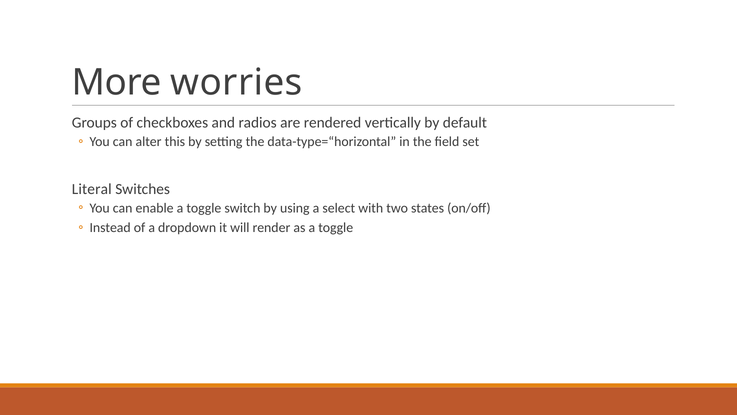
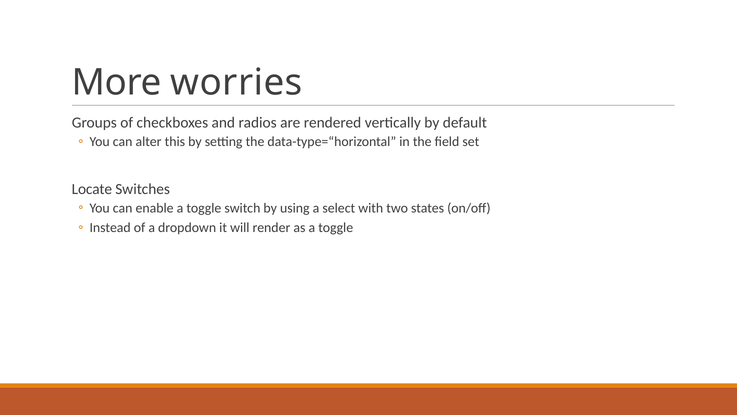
Literal: Literal -> Locate
